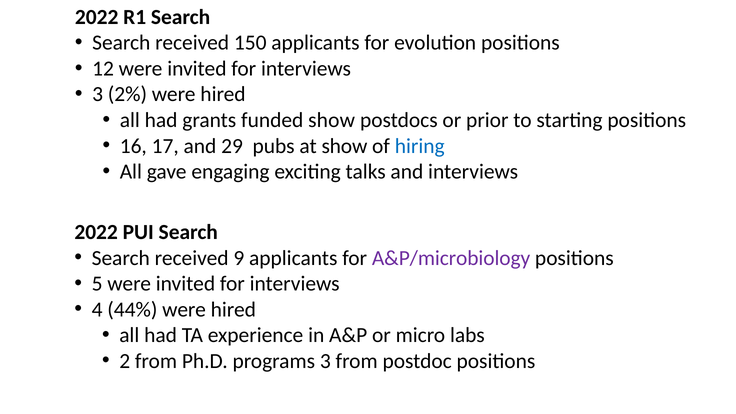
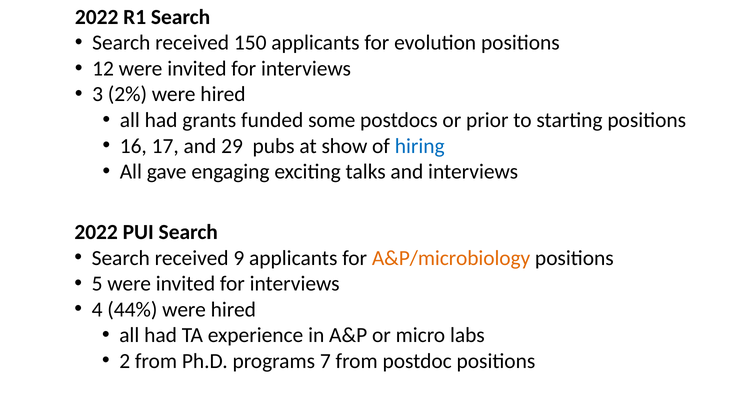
funded show: show -> some
A&P/microbiology colour: purple -> orange
programs 3: 3 -> 7
